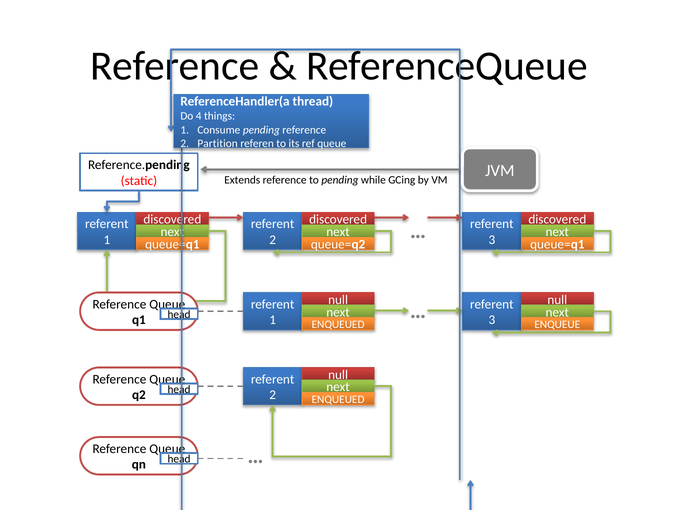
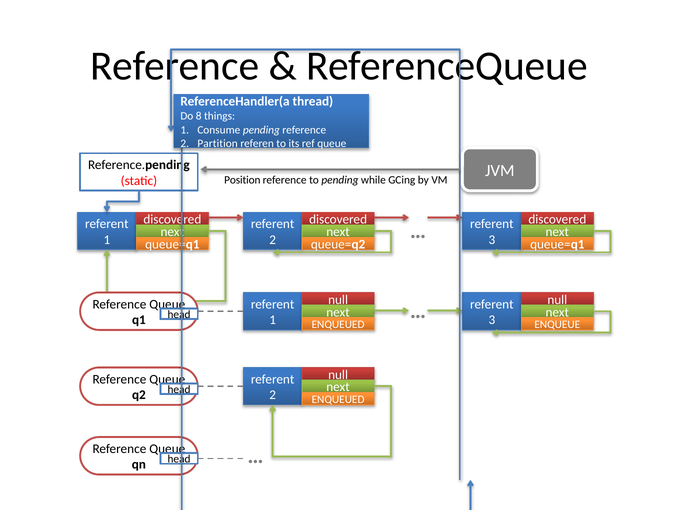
4: 4 -> 8
Extends: Extends -> Position
